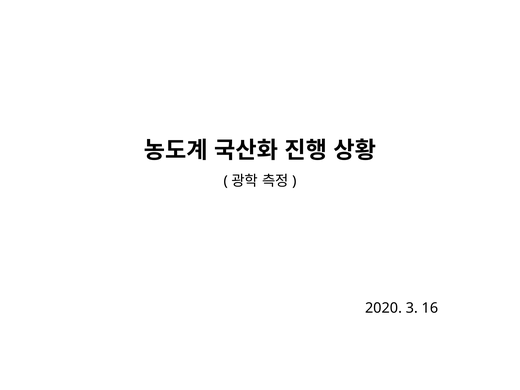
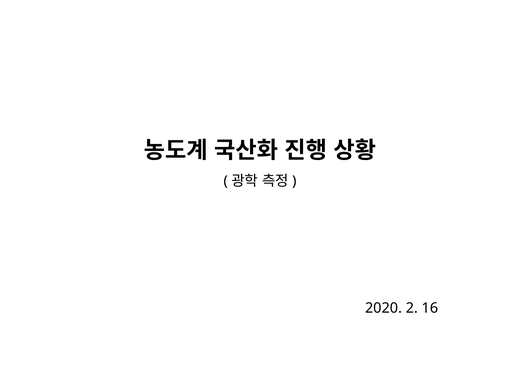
3: 3 -> 2
